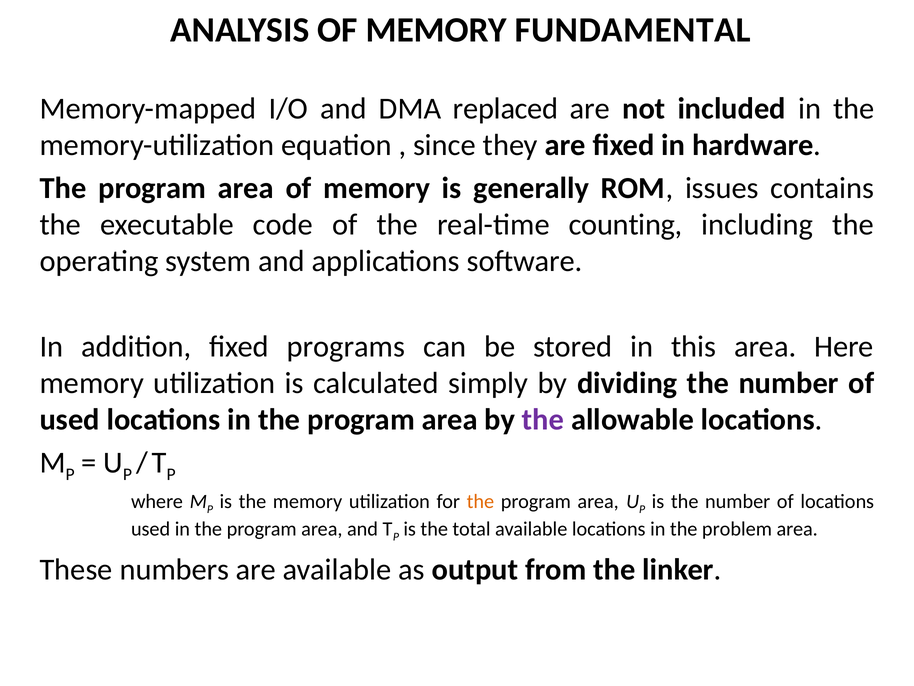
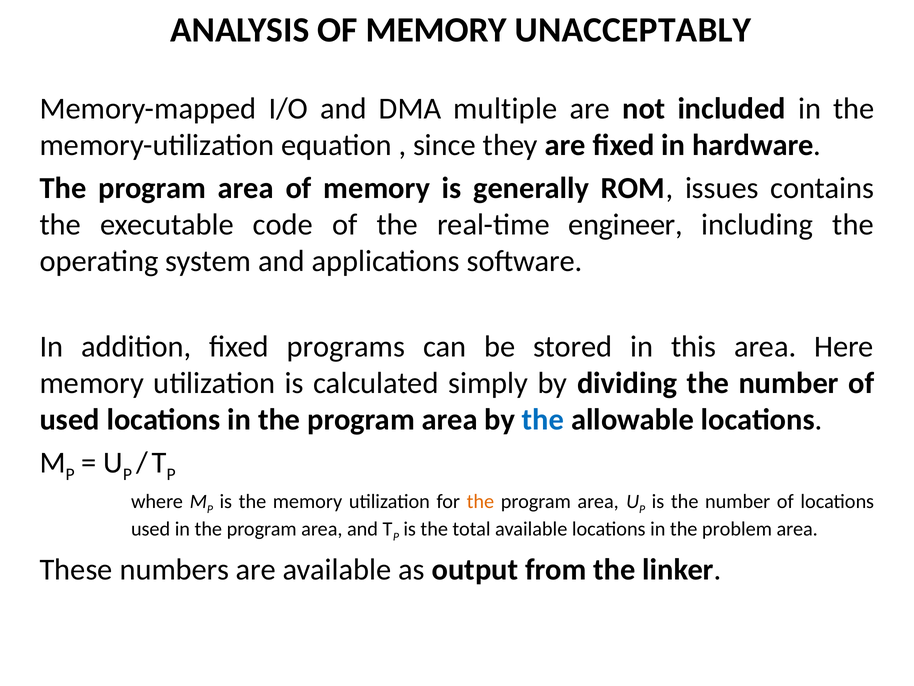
FUNDAMENTAL: FUNDAMENTAL -> UNACCEPTABLY
replaced: replaced -> multiple
counting: counting -> engineer
the at (543, 419) colour: purple -> blue
